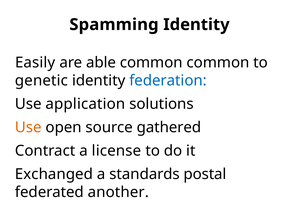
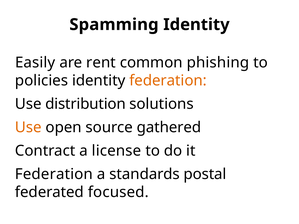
able: able -> rent
common common: common -> phishing
genetic: genetic -> policies
federation at (168, 81) colour: blue -> orange
application: application -> distribution
Exchanged at (54, 174): Exchanged -> Federation
another: another -> focused
